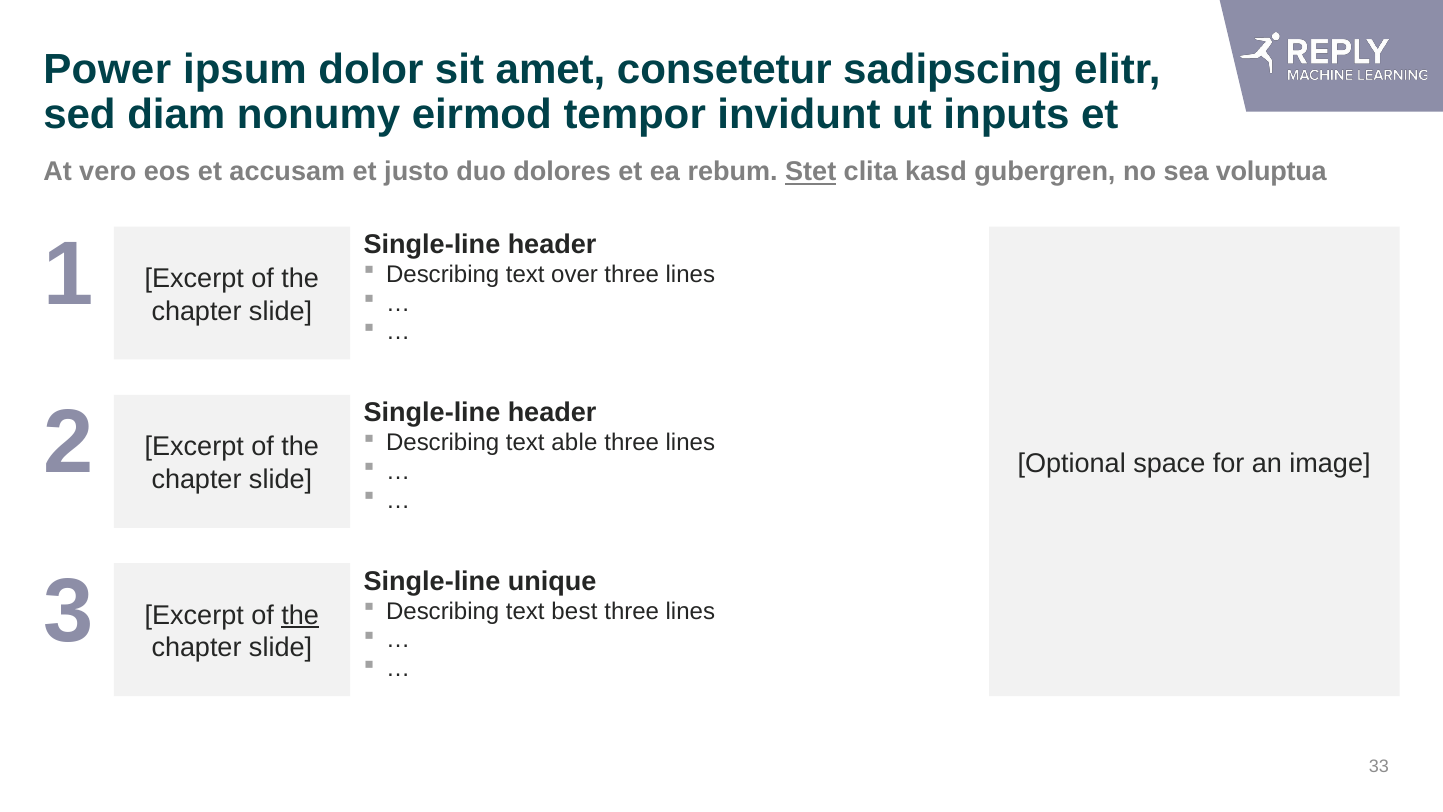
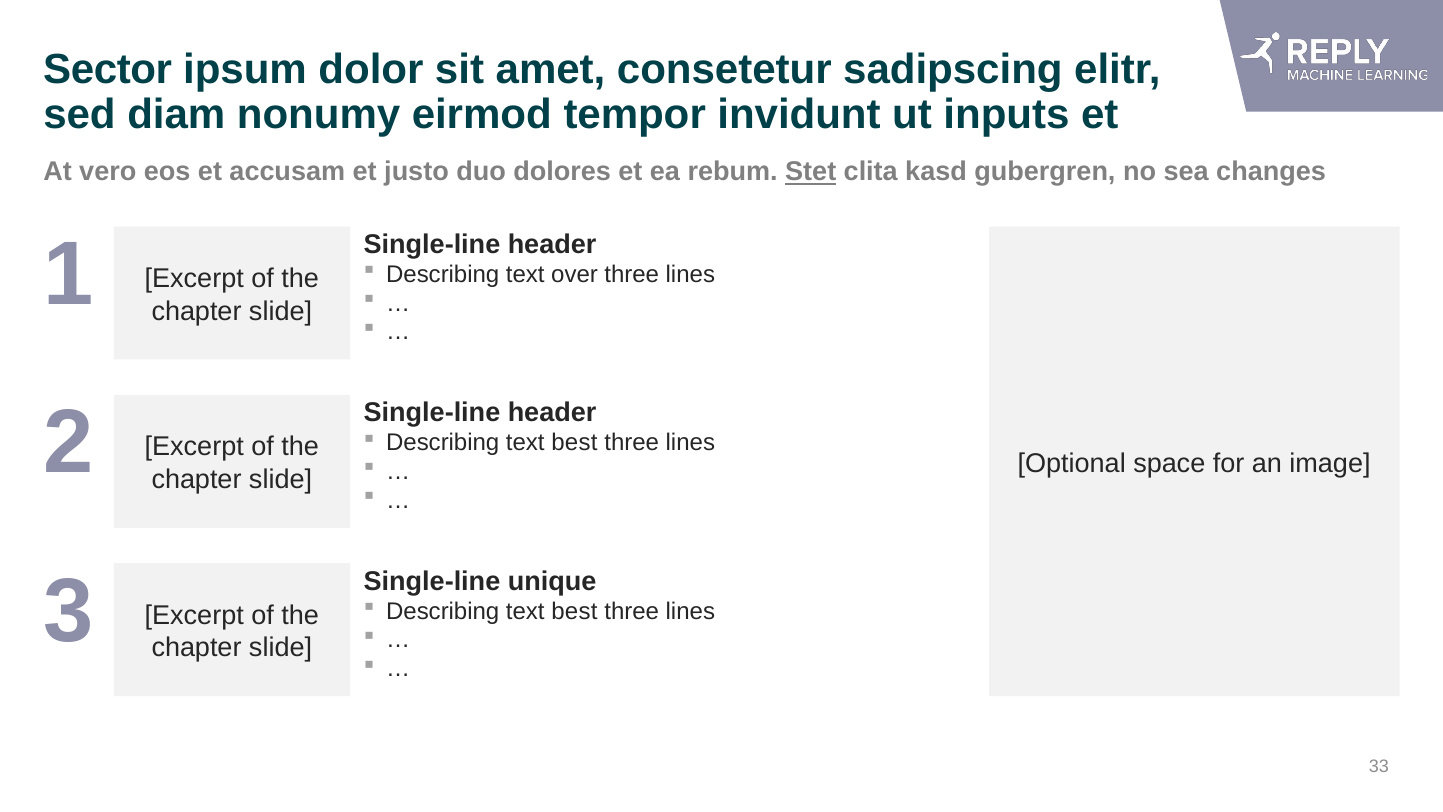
Power: Power -> Sector
voluptua: voluptua -> changes
able at (574, 443): able -> best
the at (300, 615) underline: present -> none
